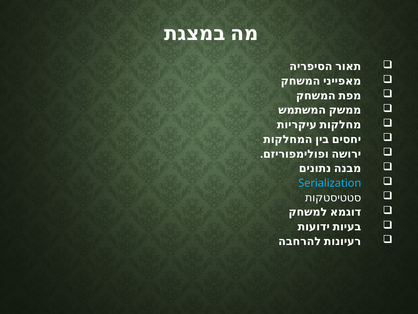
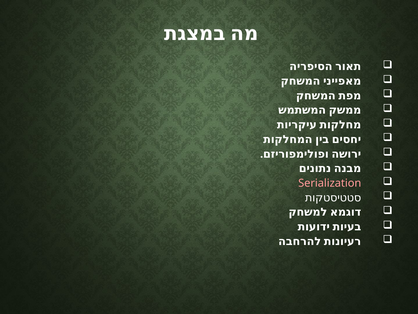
Serialization colour: light blue -> pink
